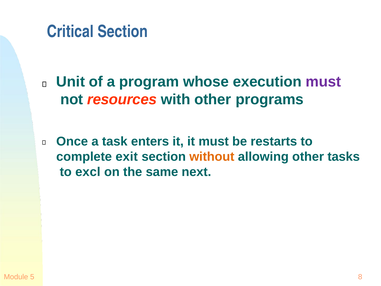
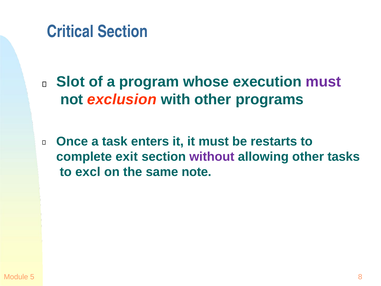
Unit: Unit -> Slot
resources: resources -> exclusion
without colour: orange -> purple
next: next -> note
